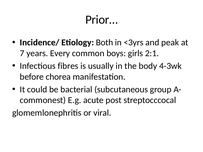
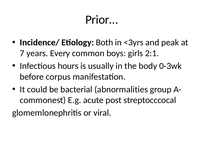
fibres: fibres -> hours
4-3wk: 4-3wk -> 0-3wk
chorea: chorea -> corpus
subcutaneous: subcutaneous -> abnormalities
